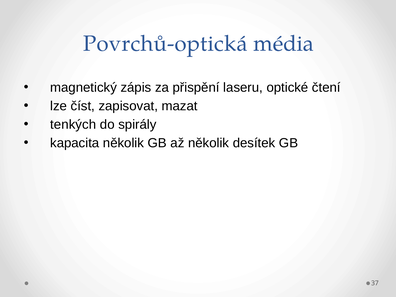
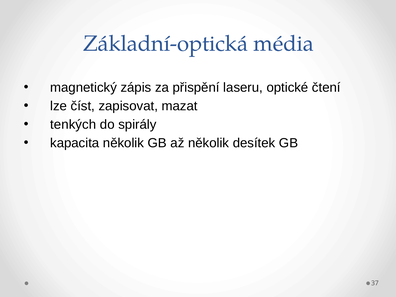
Povrchů-optická: Povrchů-optická -> Základní-optická
